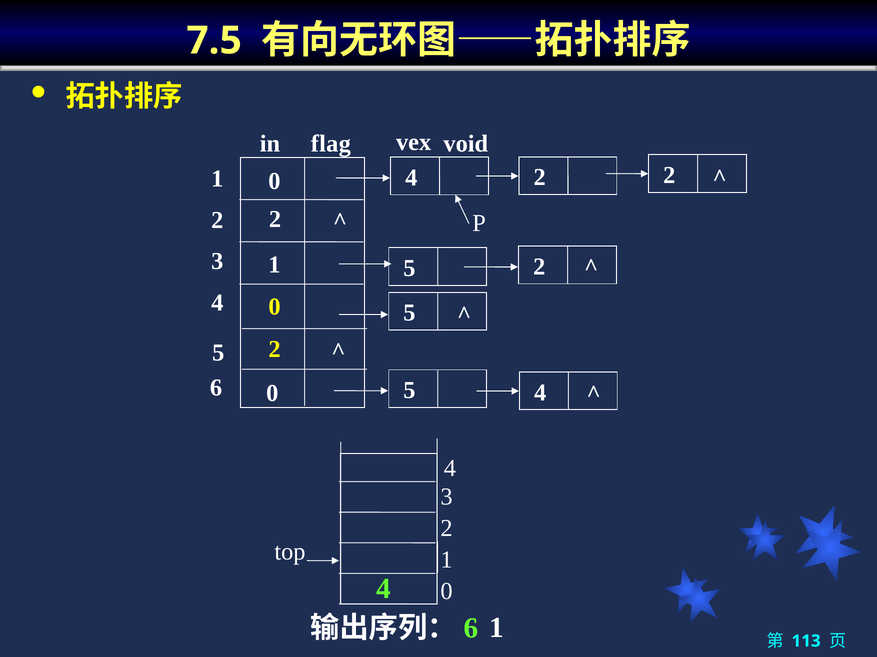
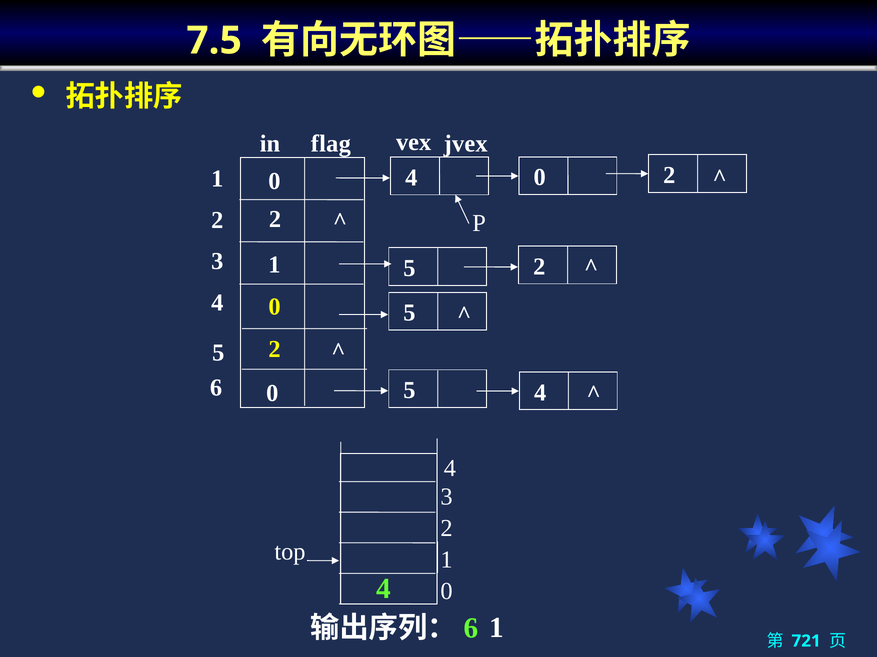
void: void -> jvex
2 at (540, 178): 2 -> 0
113: 113 -> 721
